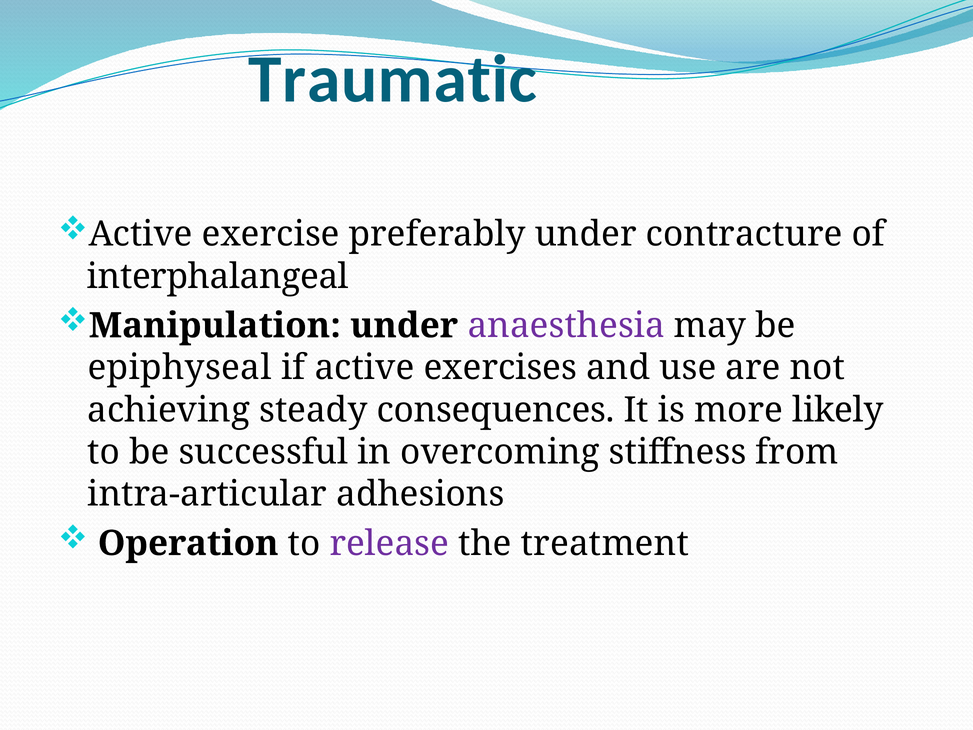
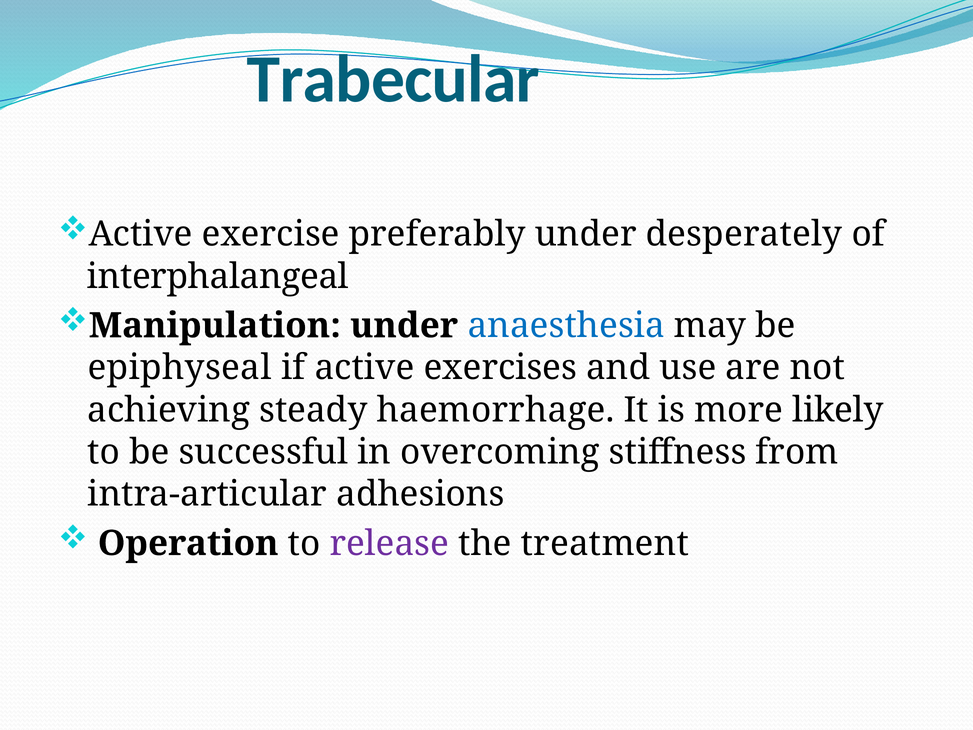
Traumatic: Traumatic -> Trabecular
contracture: contracture -> desperately
anaesthesia colour: purple -> blue
consequences: consequences -> haemorrhage
